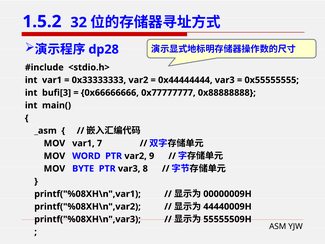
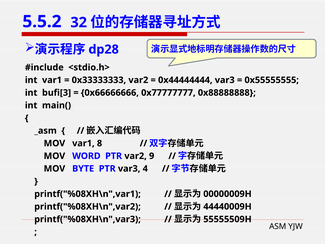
1.5.2: 1.5.2 -> 5.5.2
7: 7 -> 8
8: 8 -> 4
